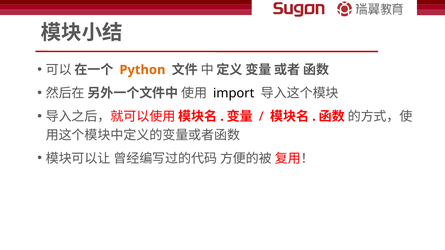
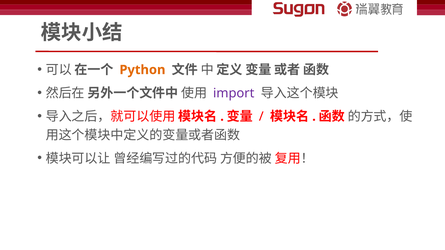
import colour: black -> purple
